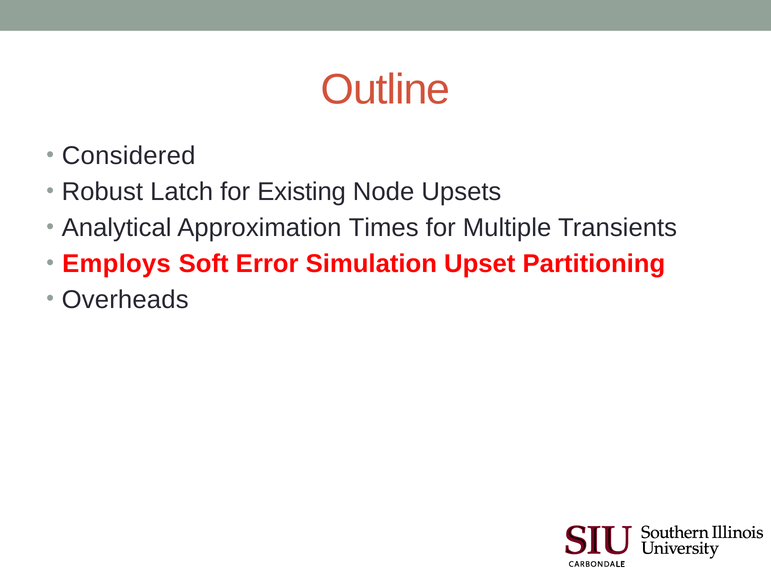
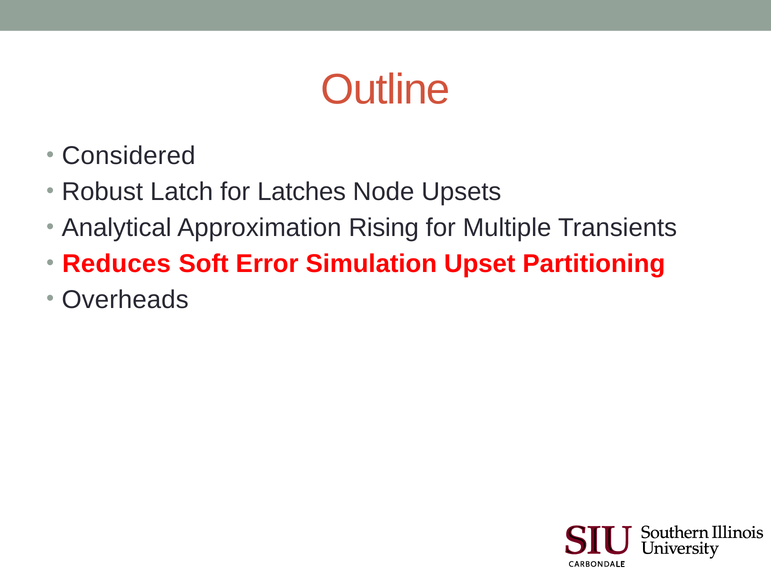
Existing: Existing -> Latches
Times: Times -> Rising
Employs: Employs -> Reduces
